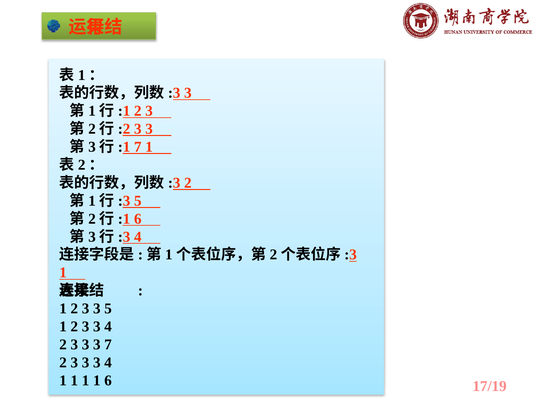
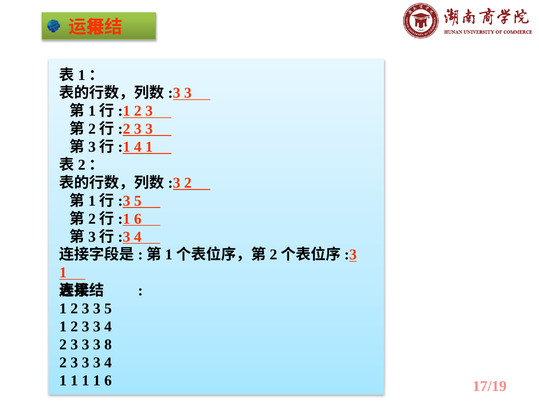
7 at (138, 147): 7 -> 4
3 7: 7 -> 8
